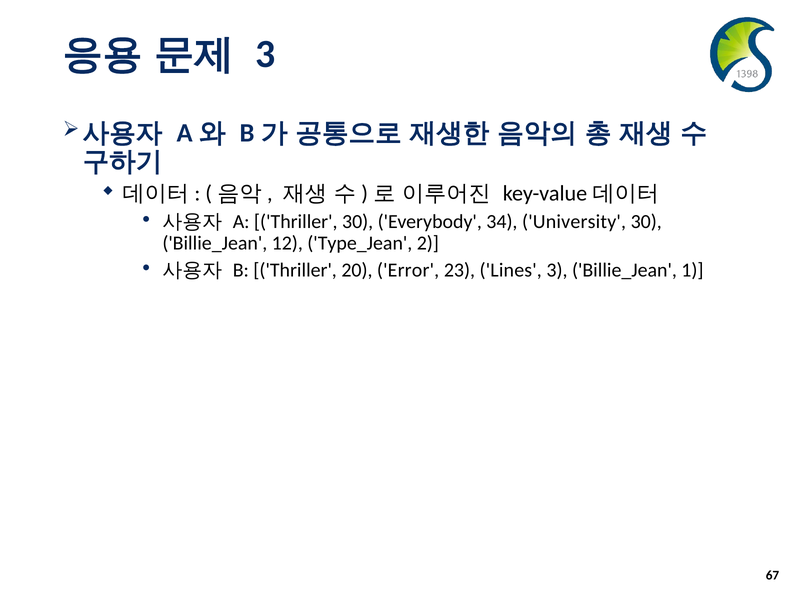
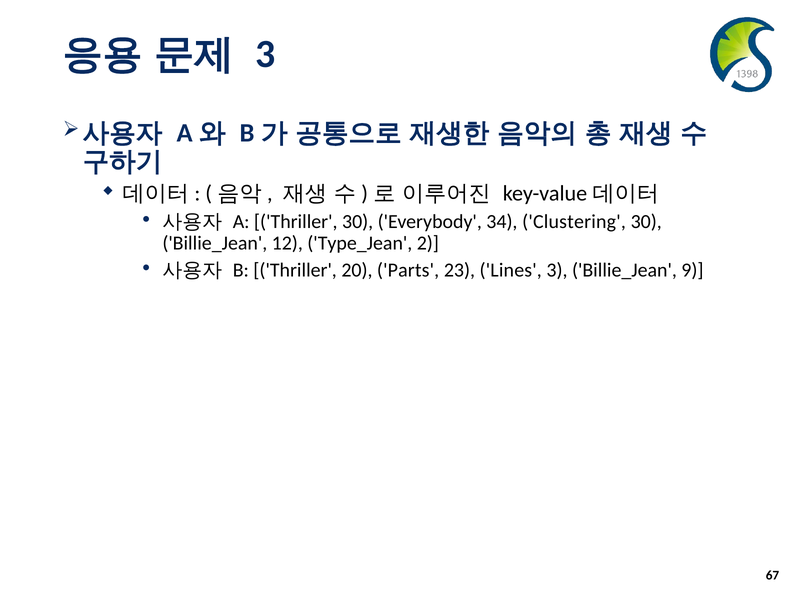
University: University -> Clustering
Error: Error -> Parts
1: 1 -> 9
